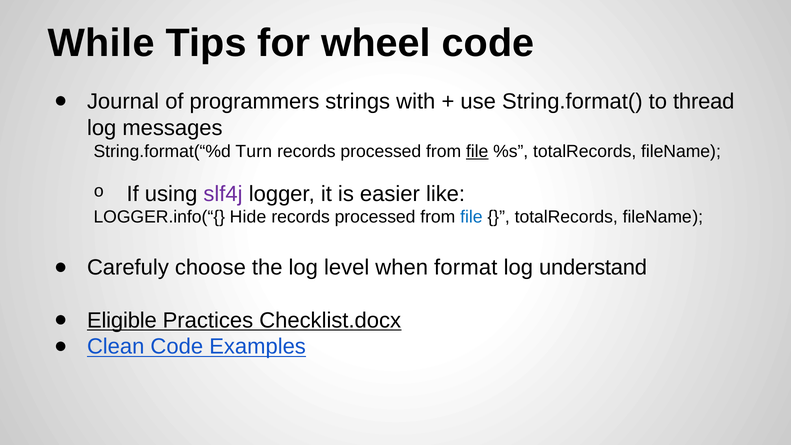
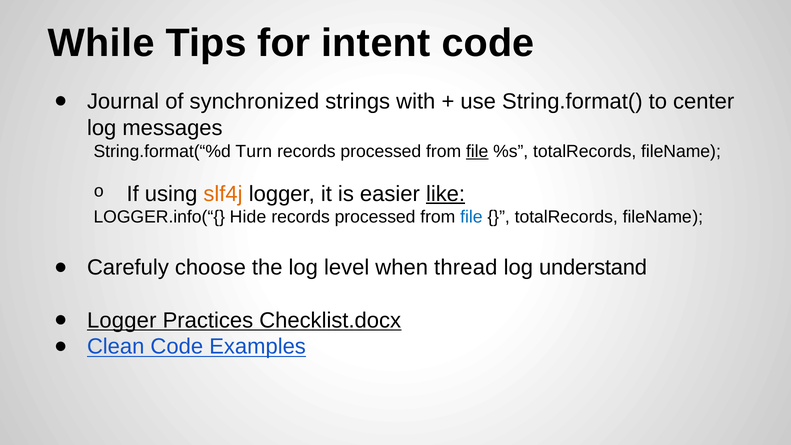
wheel: wheel -> intent
programmers: programmers -> synchronized
thread: thread -> center
slf4j colour: purple -> orange
like underline: none -> present
format: format -> thread
Eligible at (122, 320): Eligible -> Logger
